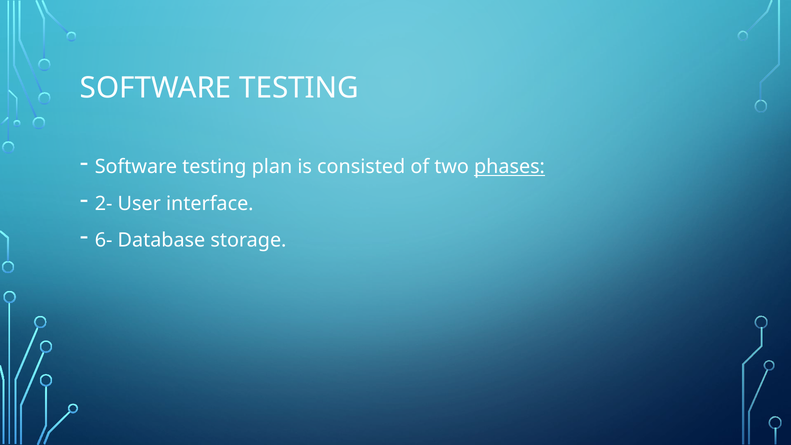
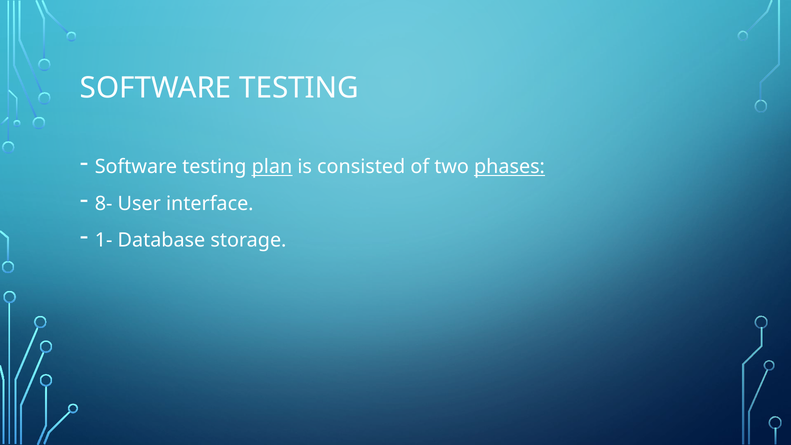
plan underline: none -> present
2-: 2- -> 8-
6-: 6- -> 1-
